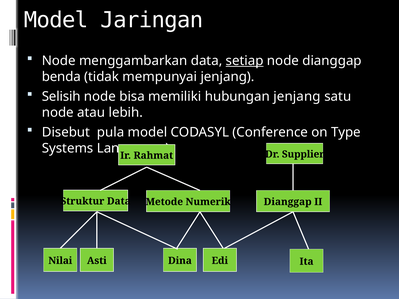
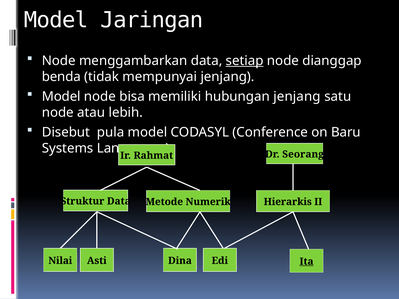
Selisih at (61, 97): Selisih -> Model
Type: Type -> Baru
Supplier: Supplier -> Seorang
Numerik Dianggap: Dianggap -> Hierarkis
Ita underline: none -> present
